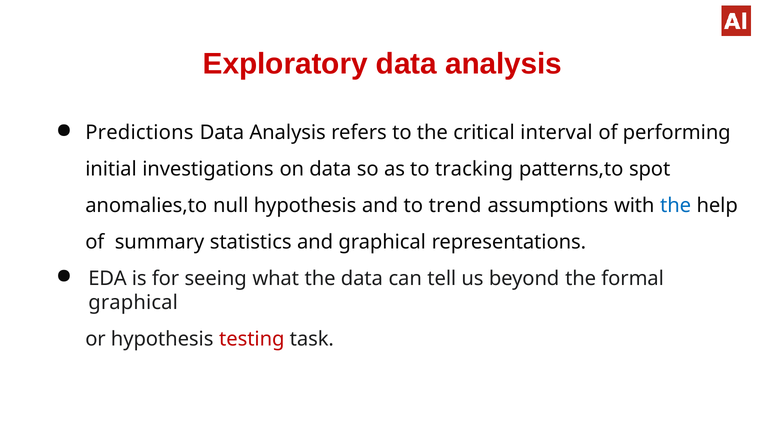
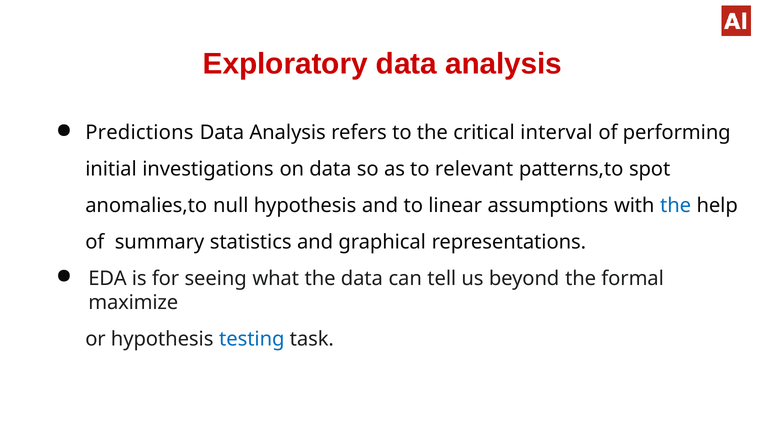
tracking: tracking -> relevant
trend: trend -> linear
graphical at (133, 303): graphical -> maximize
testing colour: red -> blue
